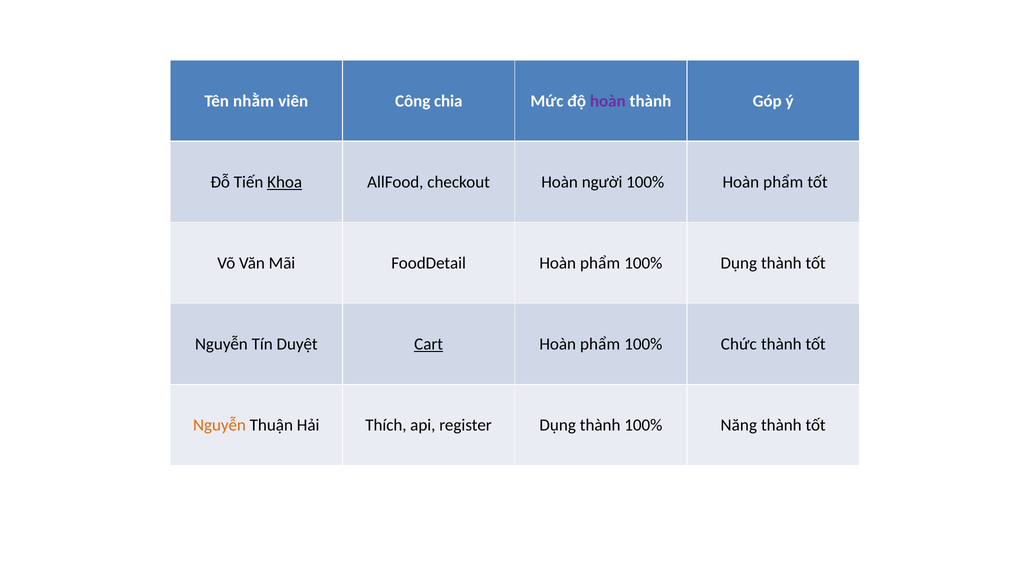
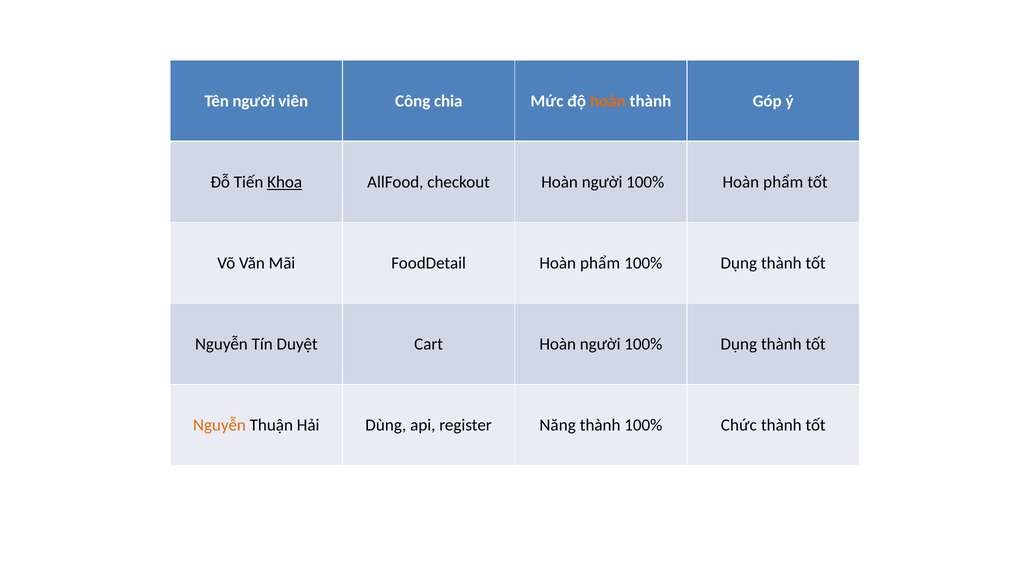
Tên nhằm: nhằm -> người
hoàn at (608, 101) colour: purple -> orange
Cart underline: present -> none
phẩm at (600, 344): phẩm -> người
Chức at (739, 344): Chức -> Dụng
Thích: Thích -> Dùng
register Dụng: Dụng -> Năng
Năng: Năng -> Chức
